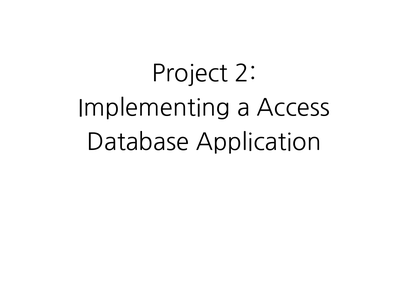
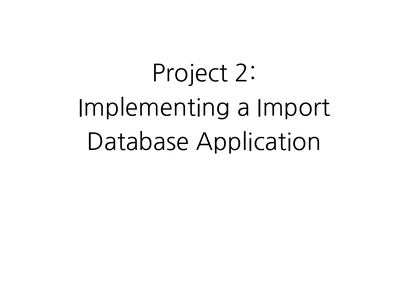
Access: Access -> Import
